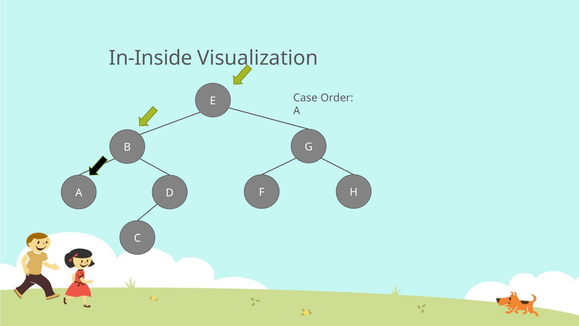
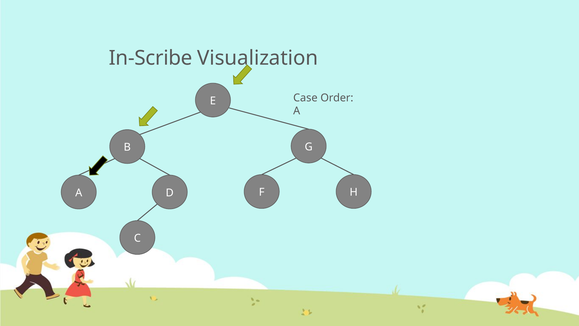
In-Inside: In-Inside -> In-Scribe
